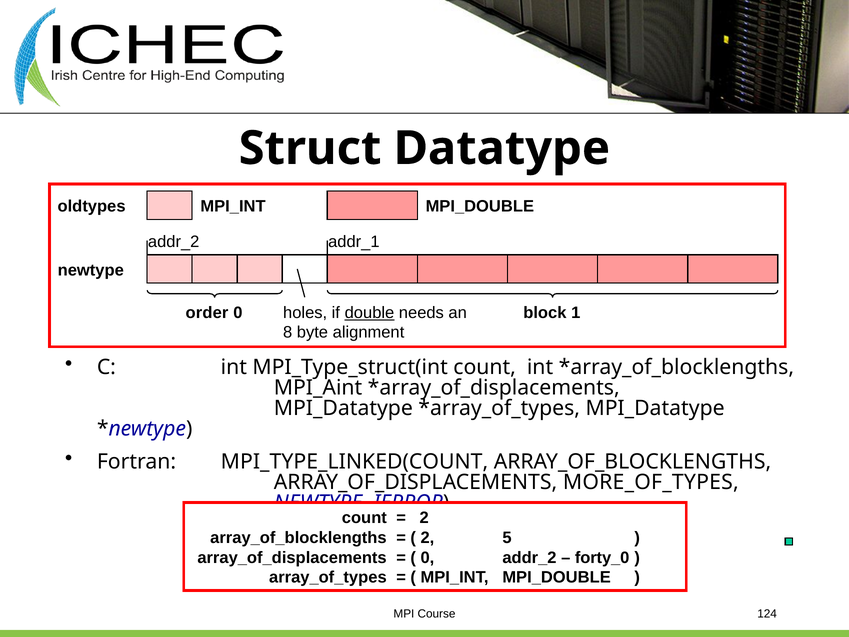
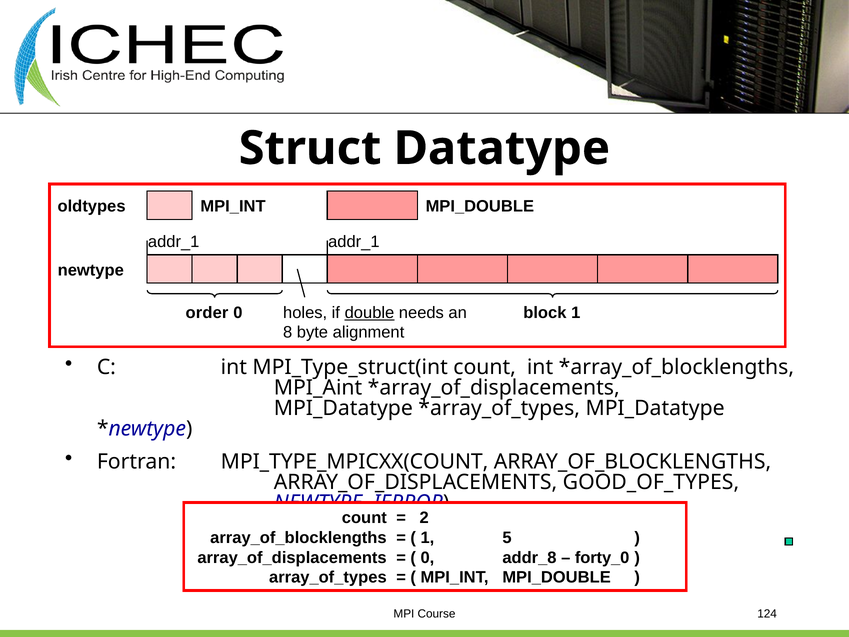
addr_2 at (174, 242): addr_2 -> addr_1
MPI_TYPE_LINKED(COUNT: MPI_TYPE_LINKED(COUNT -> MPI_TYPE_MPICXX(COUNT
MORE_OF_TYPES: MORE_OF_TYPES -> GOOD_OF_TYPES
2 at (427, 538): 2 -> 1
0 addr_2: addr_2 -> addr_8
